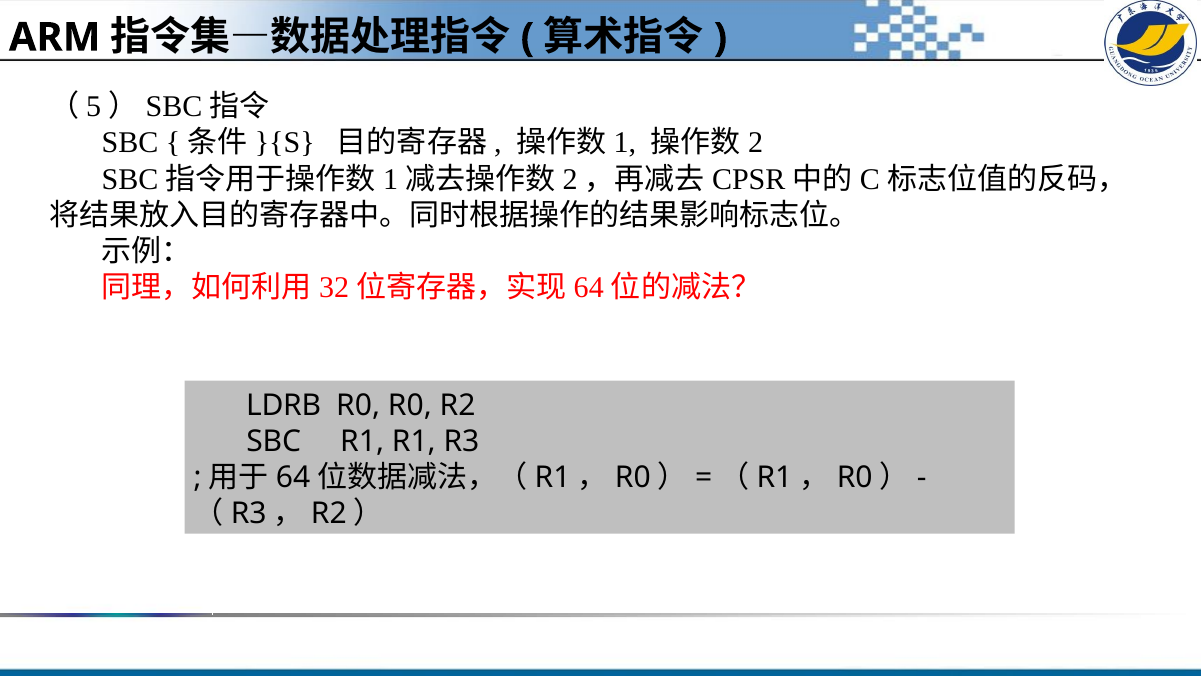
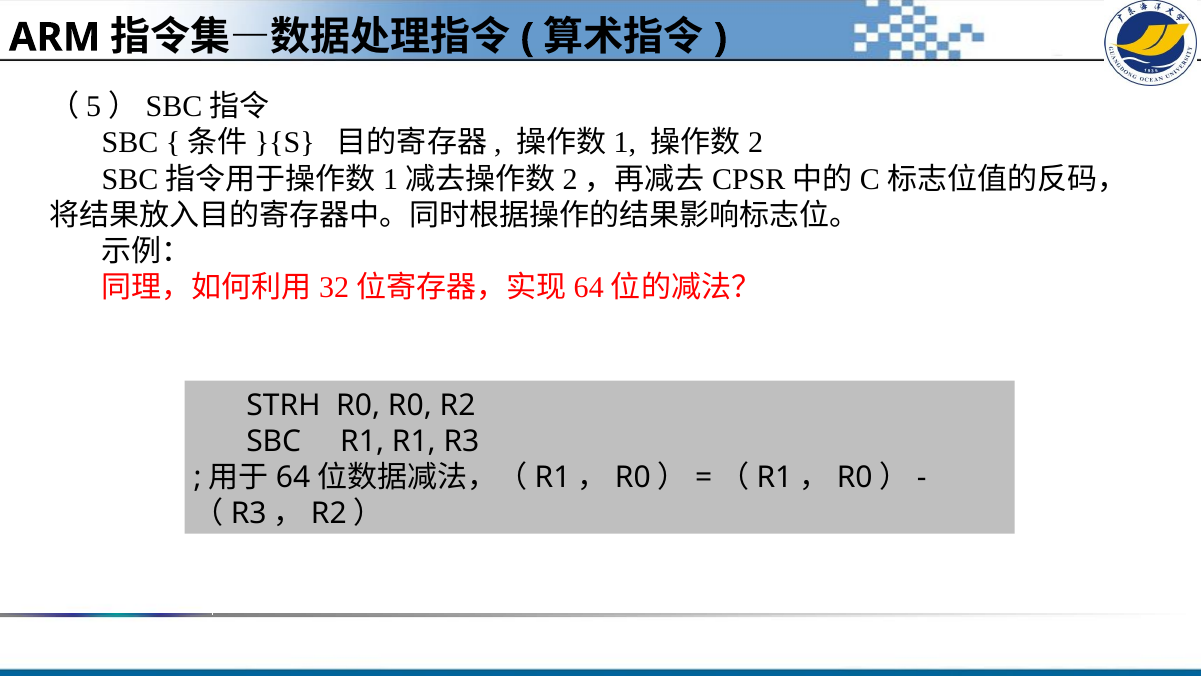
LDRB: LDRB -> STRH
